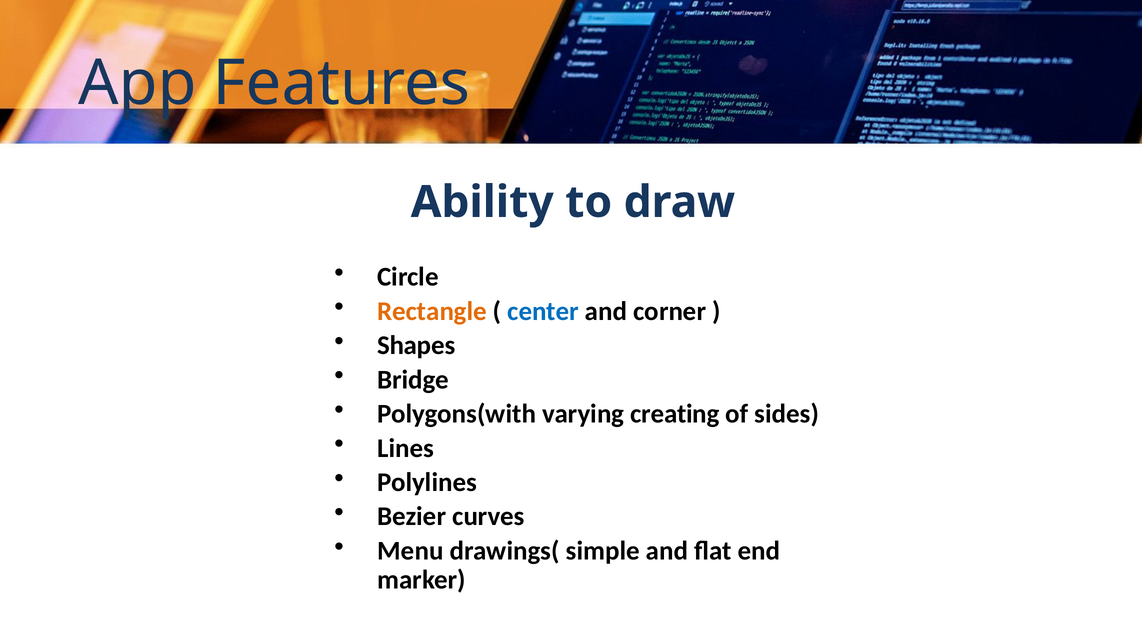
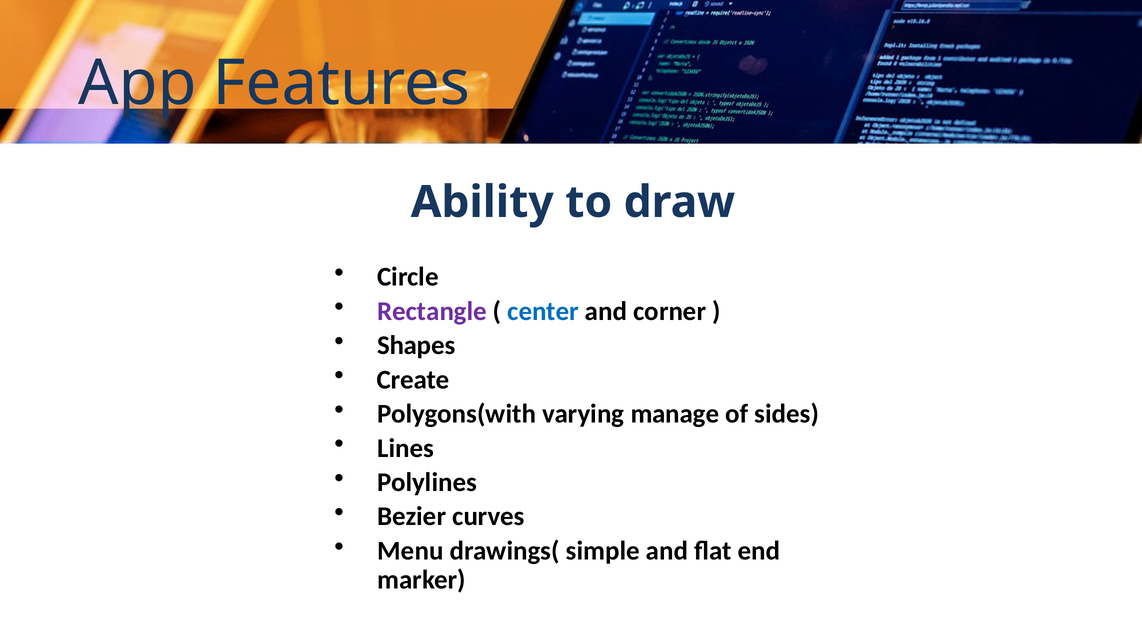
Rectangle colour: orange -> purple
Bridge: Bridge -> Create
creating: creating -> manage
